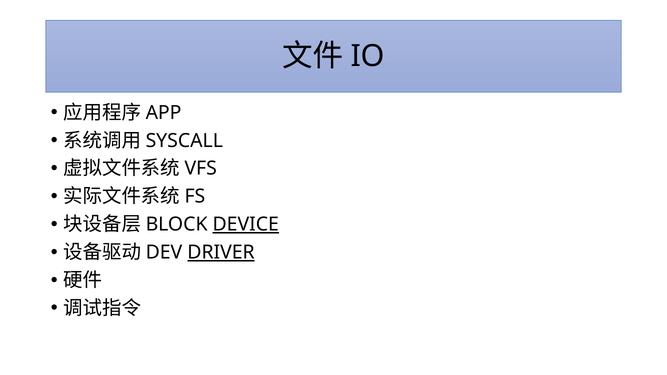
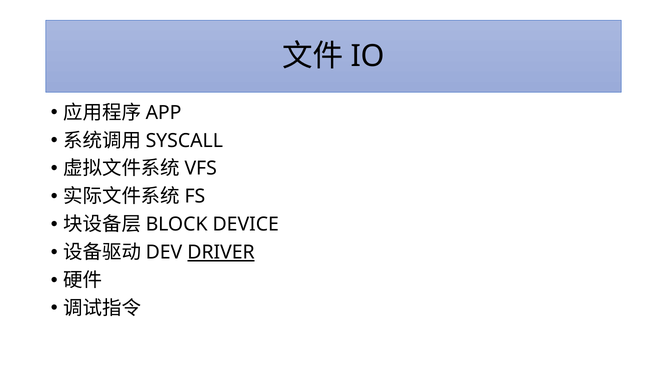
DEVICE underline: present -> none
